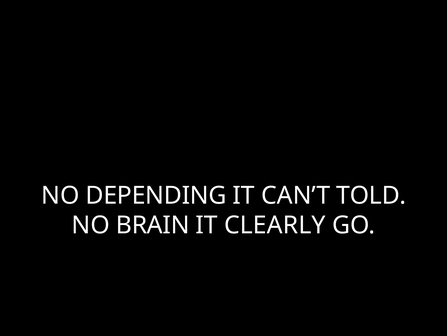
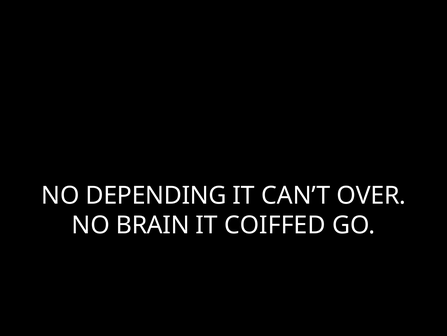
TOLD: TOLD -> OVER
CLEARLY: CLEARLY -> COIFFED
